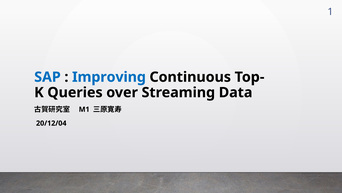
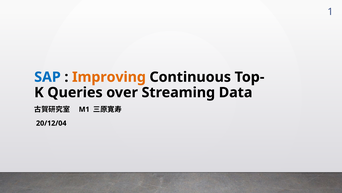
Improving colour: blue -> orange
